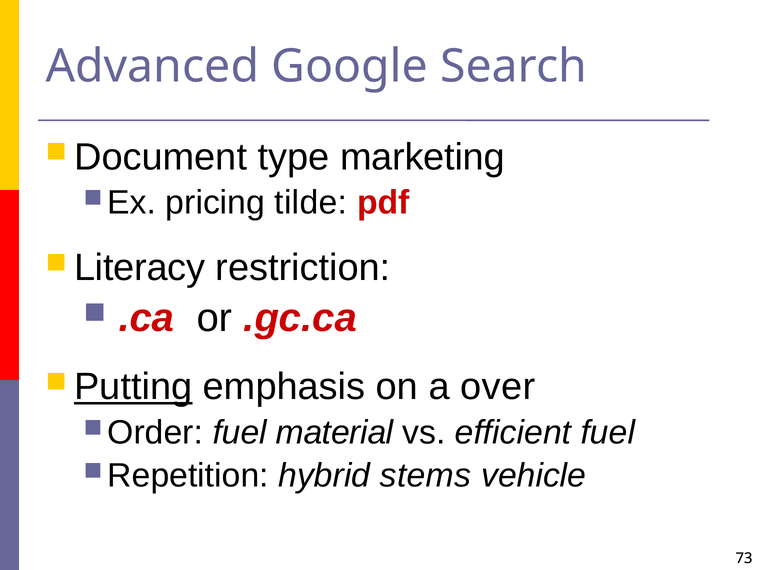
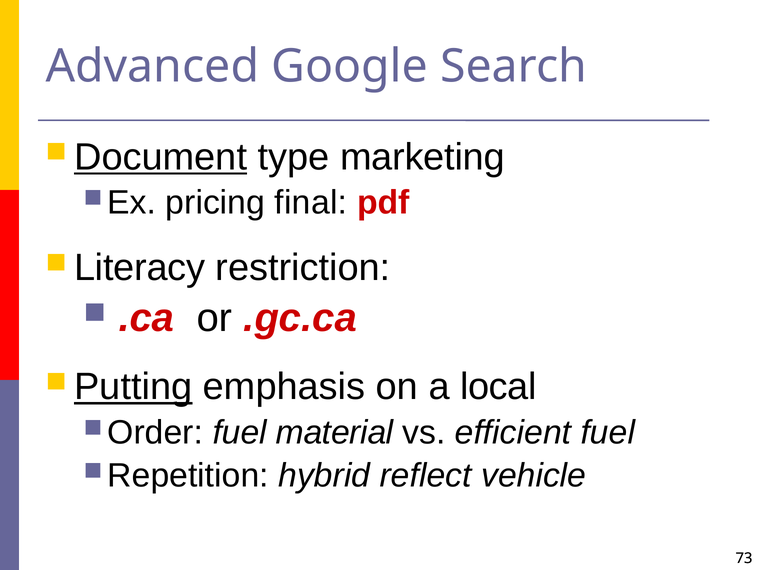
Document underline: none -> present
tilde: tilde -> final
over: over -> local
stems: stems -> reflect
